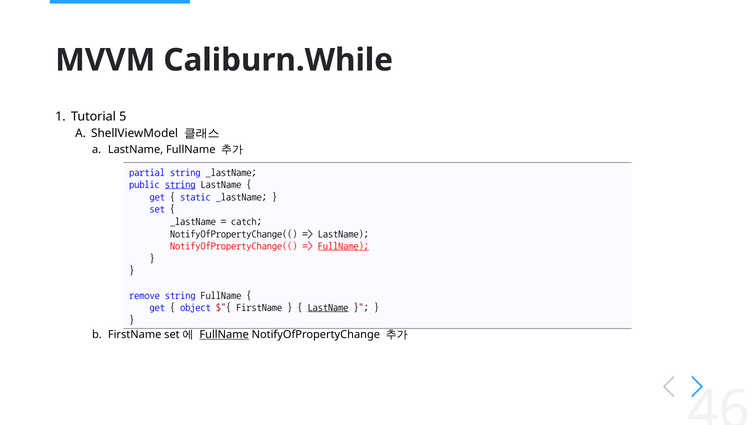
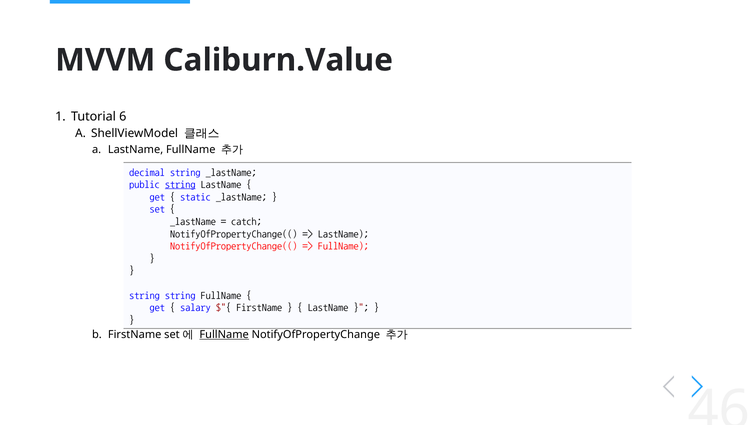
Caliburn.While: Caliburn.While -> Caliburn.Value
5: 5 -> 6
partial: partial -> decimal
FullName at (343, 246) underline: present -> none
remove at (145, 295): remove -> string
object: object -> salary
LastName at (328, 307) underline: present -> none
